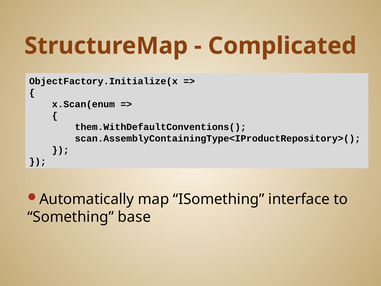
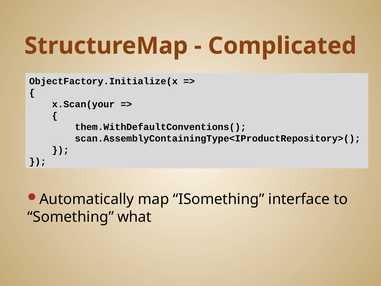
x.Scan(enum: x.Scan(enum -> x.Scan(your
base: base -> what
